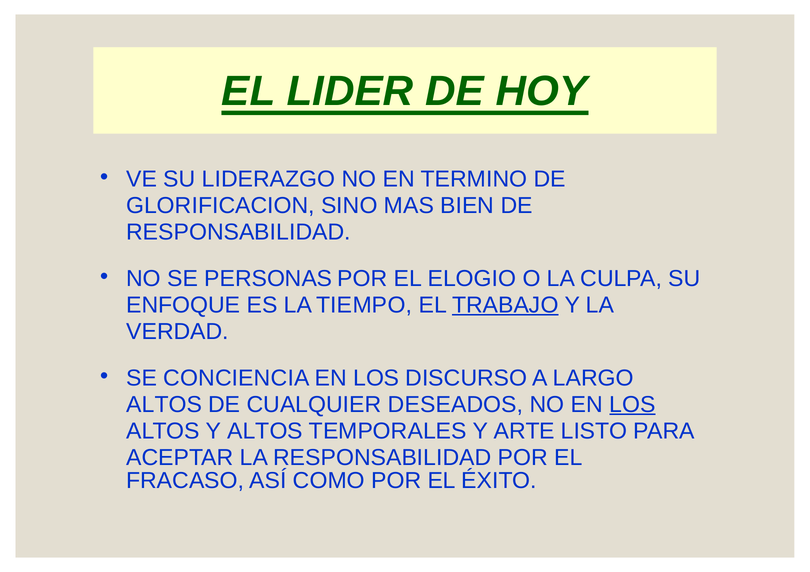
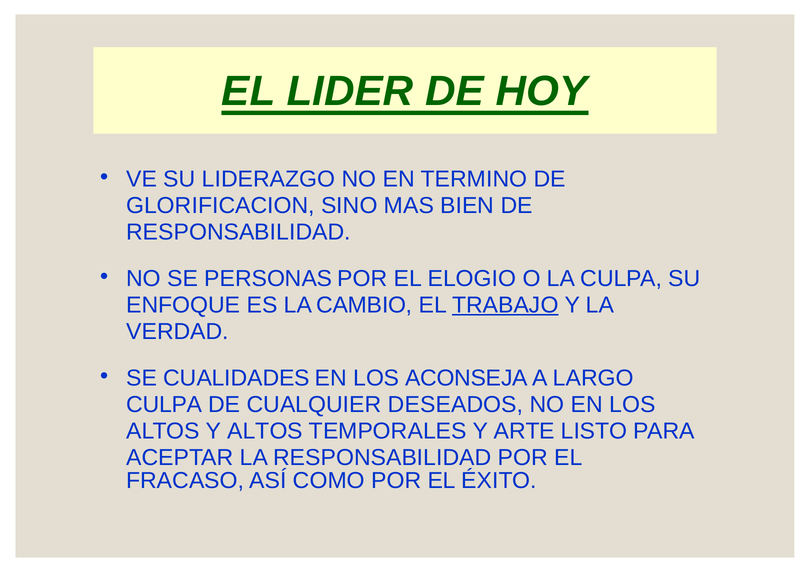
TIEMPO: TIEMPO -> CAMBIO
CONCIENCIA: CONCIENCIA -> CUALIDADES
DISCURSO: DISCURSO -> ACONSEJA
ALTOS at (164, 405): ALTOS -> CULPA
LOS at (632, 405) underline: present -> none
